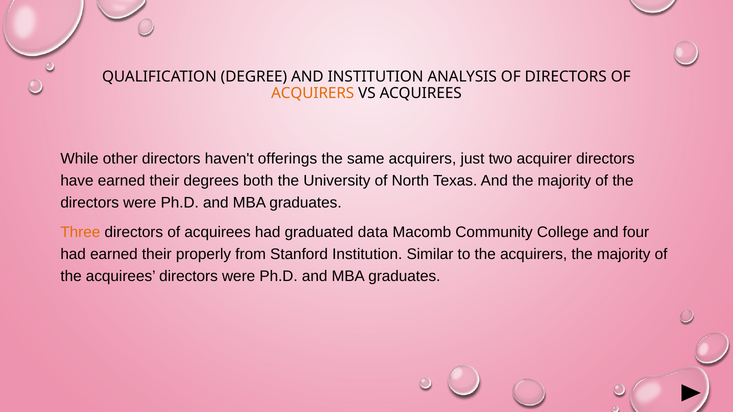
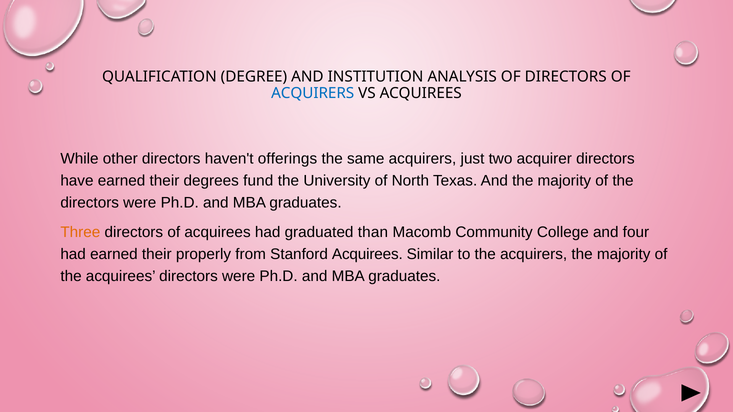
ACQUIRERS at (313, 93) colour: orange -> blue
both: both -> fund
data: data -> than
Stanford Institution: Institution -> Acquirees
